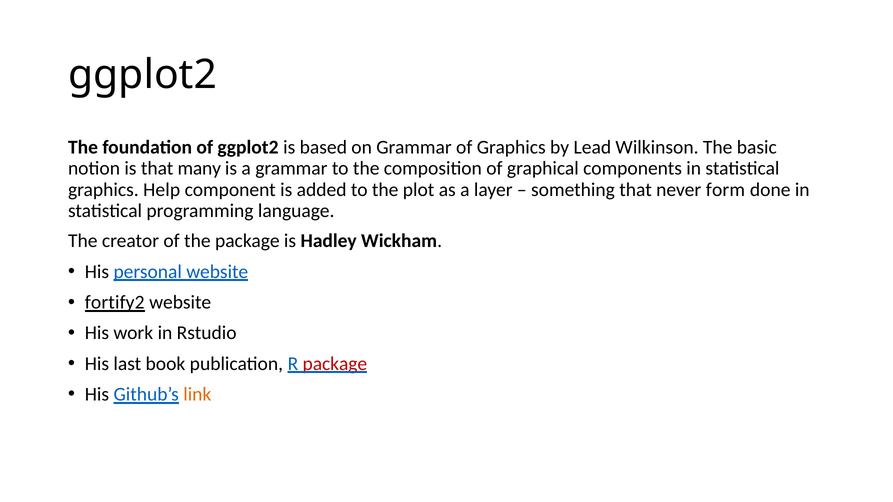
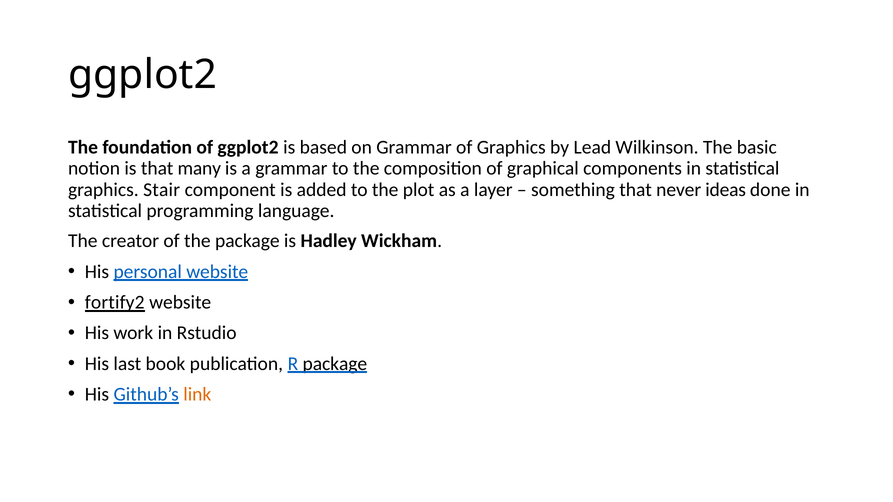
Help: Help -> Stair
form: form -> ideas
package at (335, 364) colour: red -> black
